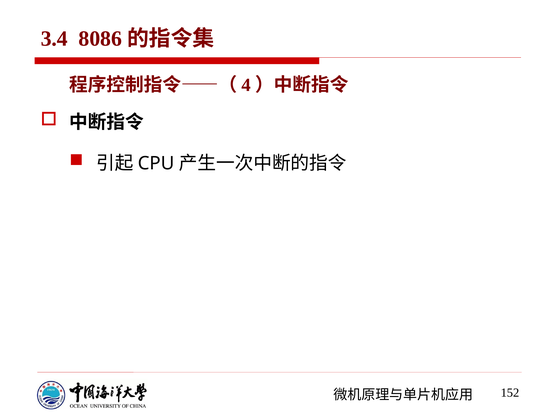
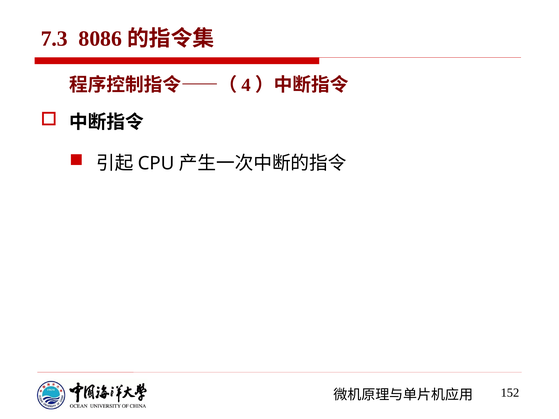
3.4: 3.4 -> 7.3
